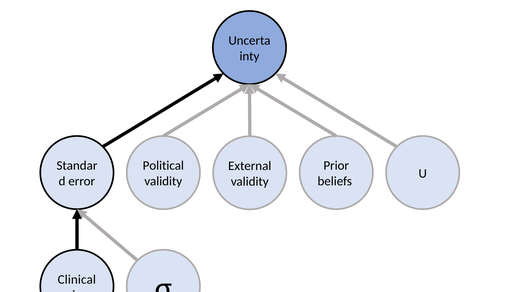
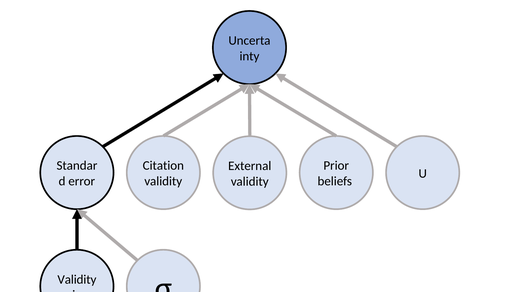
Political: Political -> Citation
Clinical at (77, 280): Clinical -> Validity
